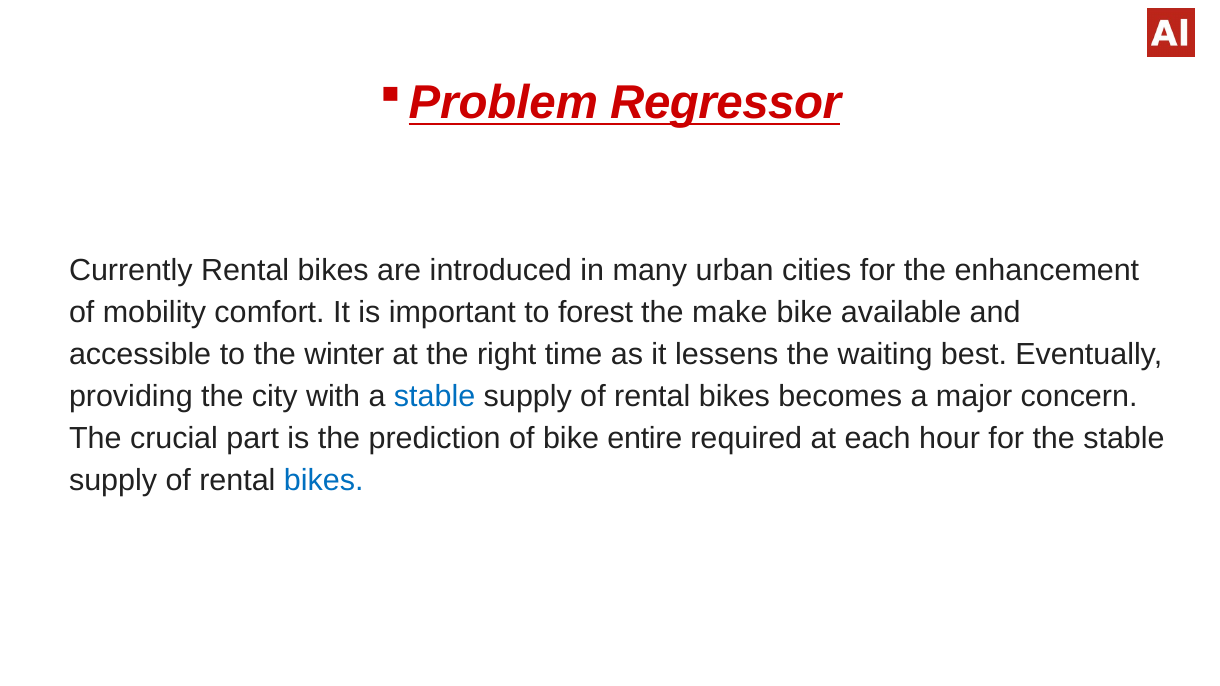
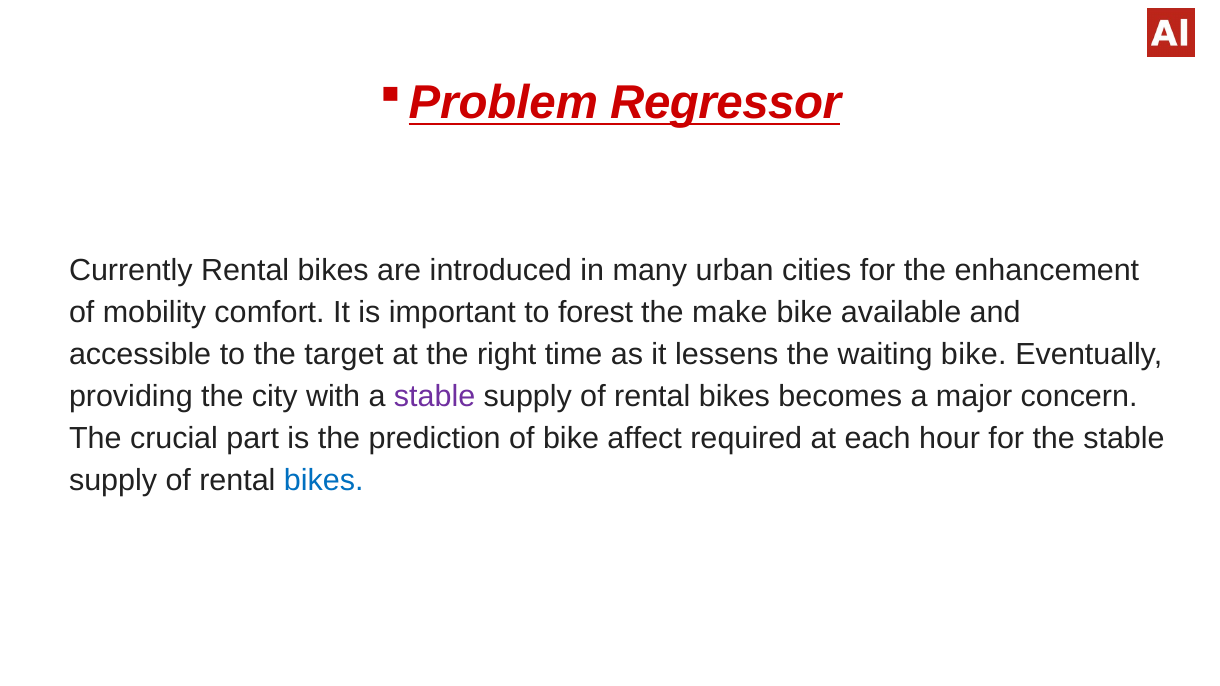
winter: winter -> target
waiting best: best -> bike
stable at (435, 397) colour: blue -> purple
entire: entire -> affect
